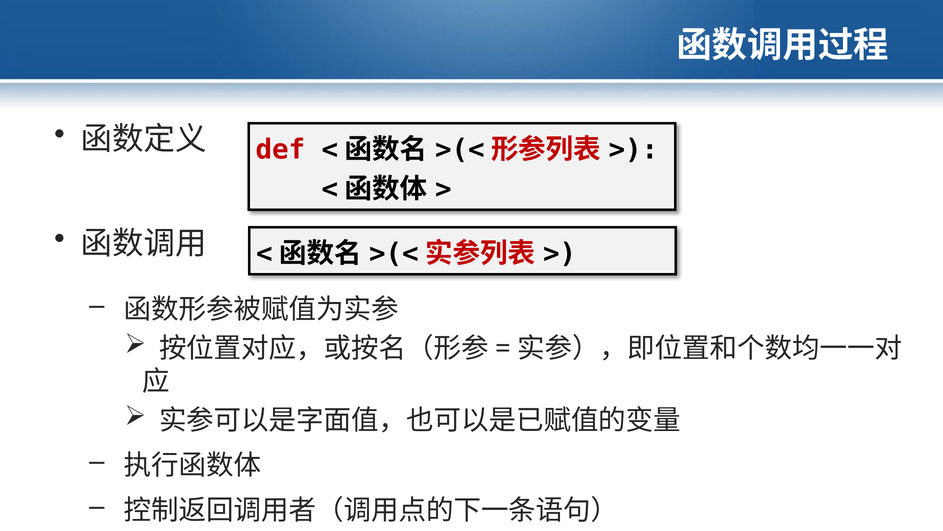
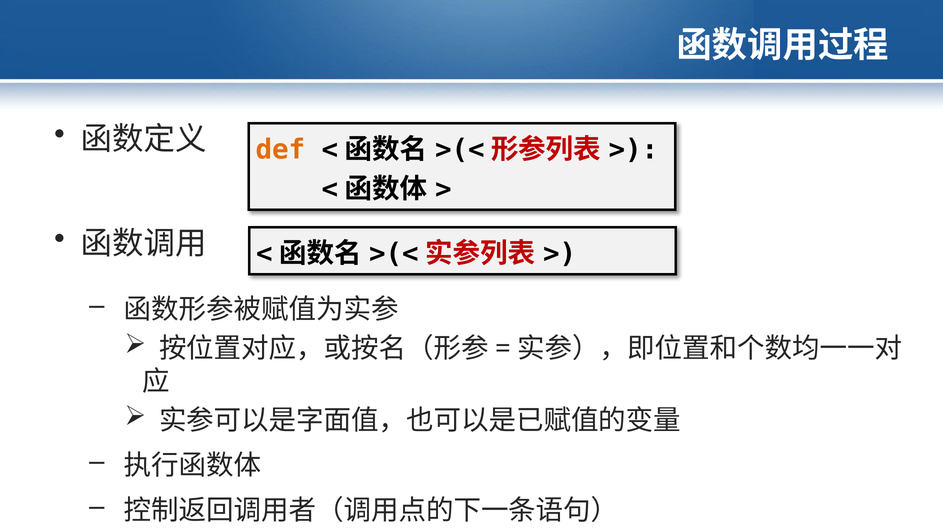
def colour: red -> orange
